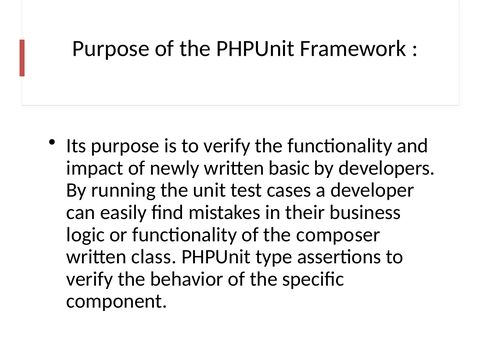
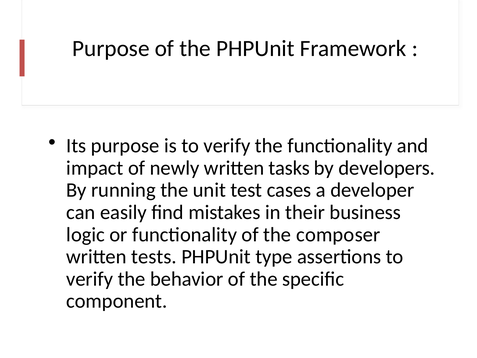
basic: basic -> tasks
class: class -> tests
